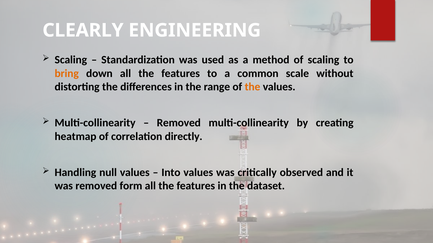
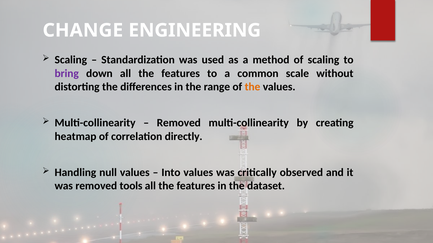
CLEARLY: CLEARLY -> CHANGE
bring colour: orange -> purple
form: form -> tools
